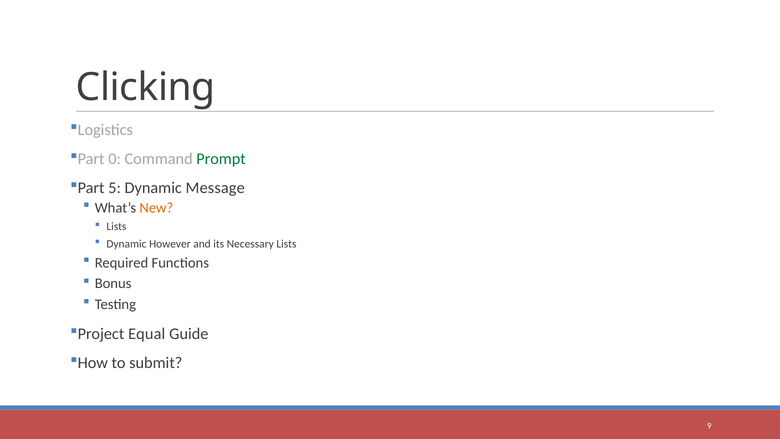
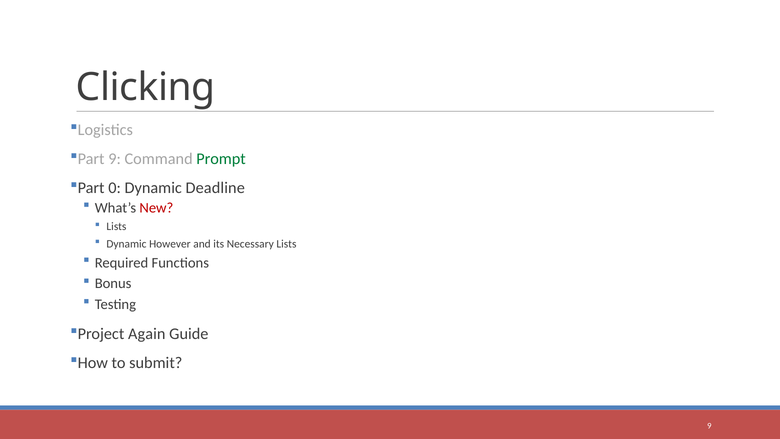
Part 0: 0 -> 9
5: 5 -> 0
Message: Message -> Deadline
New colour: orange -> red
Equal: Equal -> Again
